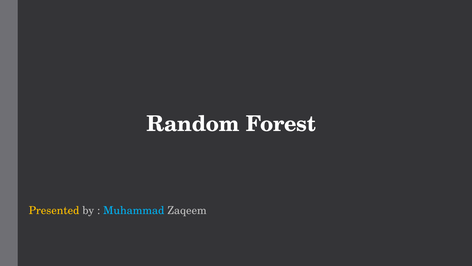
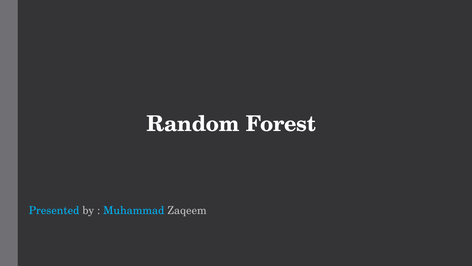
Presented colour: yellow -> light blue
